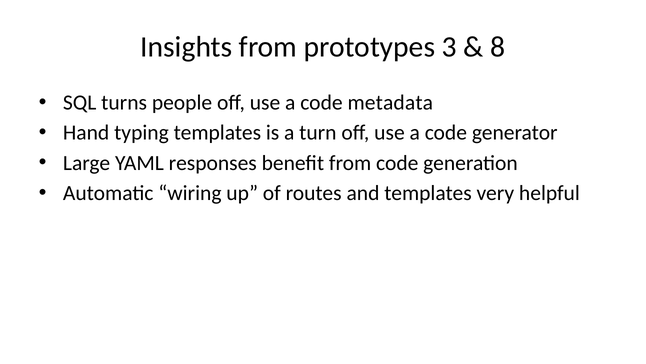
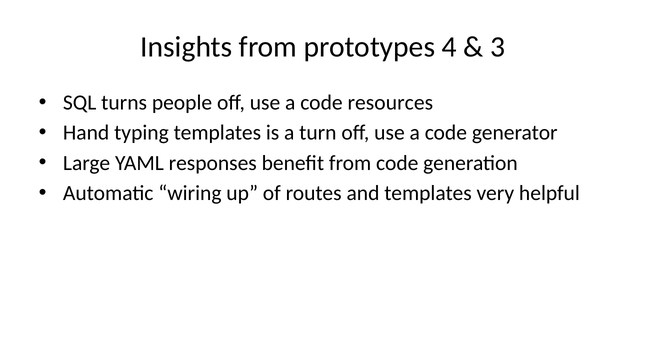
3: 3 -> 4
8: 8 -> 3
metadata: metadata -> resources
